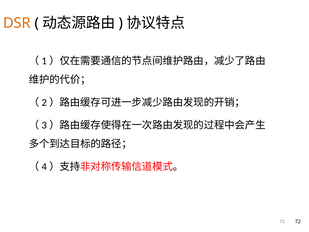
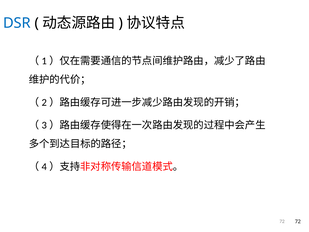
DSR colour: orange -> blue
